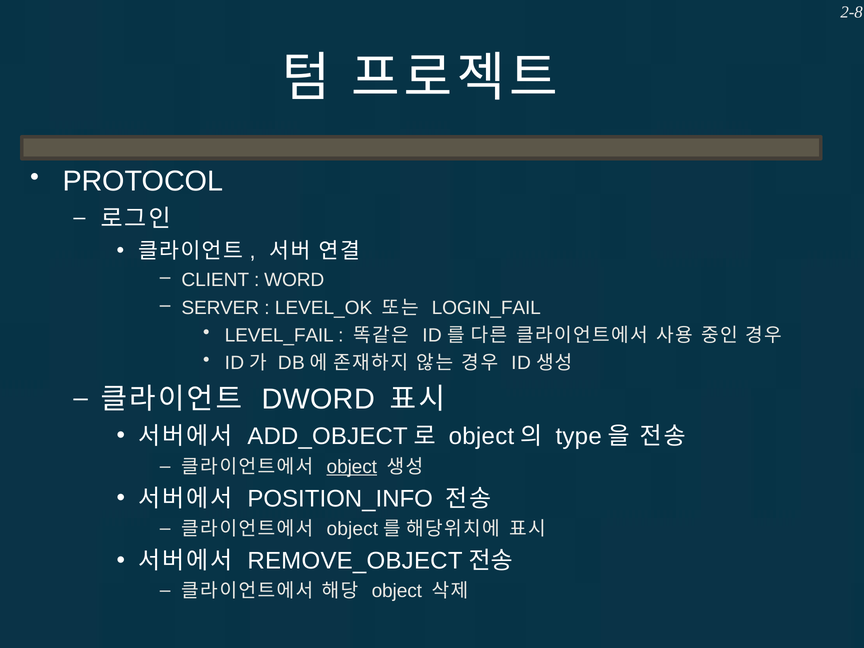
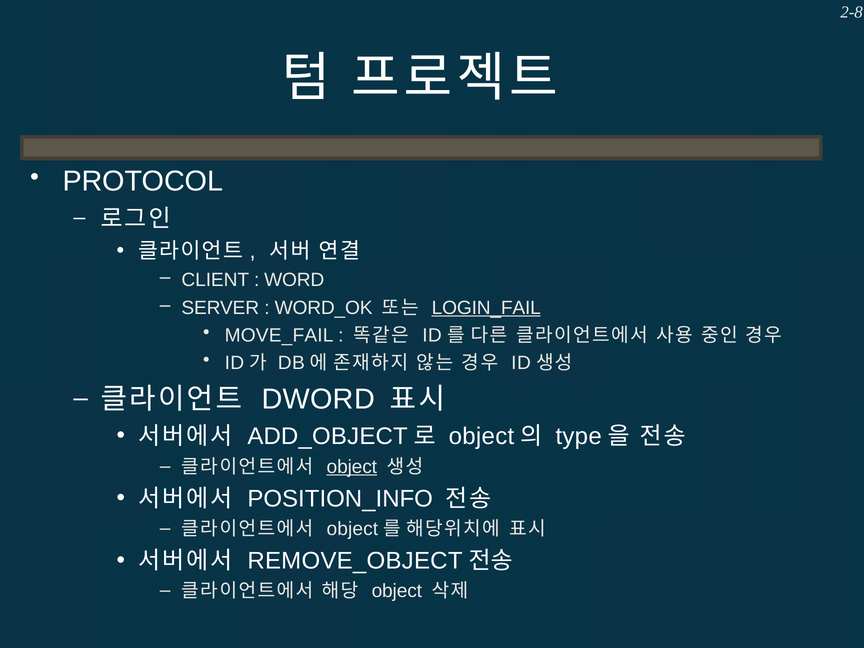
LEVEL_OK: LEVEL_OK -> WORD_OK
LOGIN_FAIL underline: none -> present
LEVEL_FAIL: LEVEL_FAIL -> MOVE_FAIL
